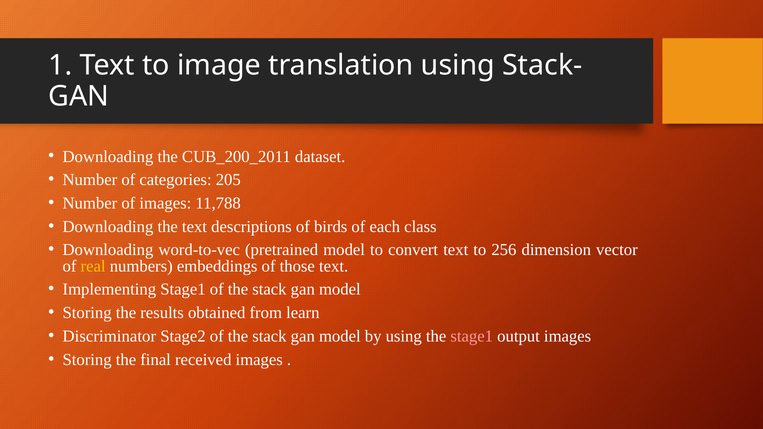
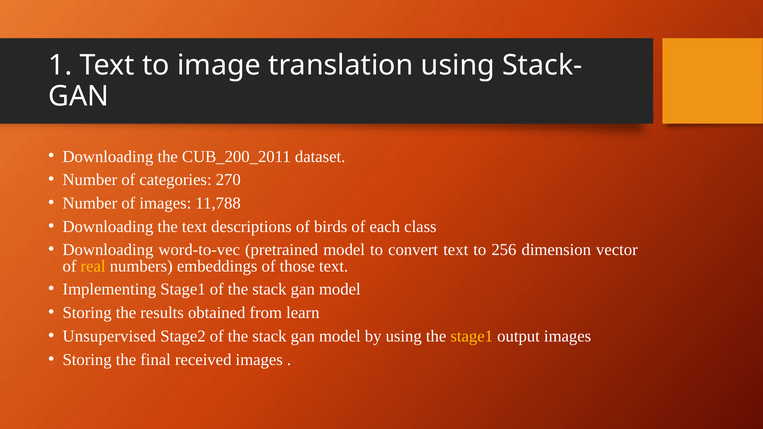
205: 205 -> 270
Discriminator: Discriminator -> Unsupervised
stage1 at (472, 336) colour: pink -> yellow
